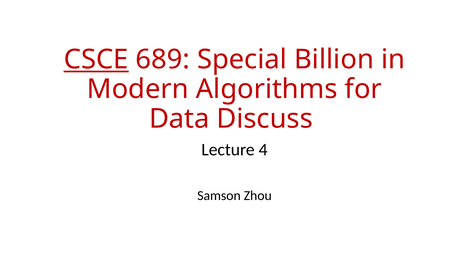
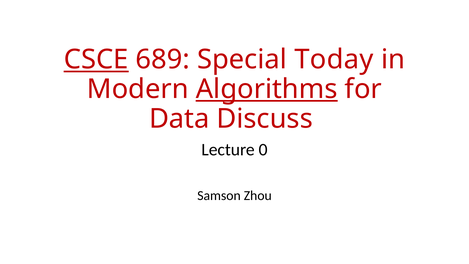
Billion: Billion -> Today
Algorithms underline: none -> present
4: 4 -> 0
